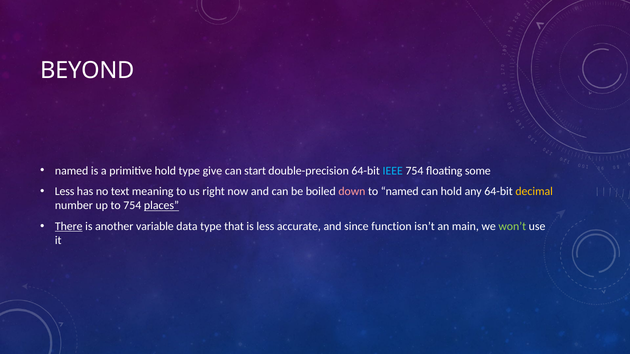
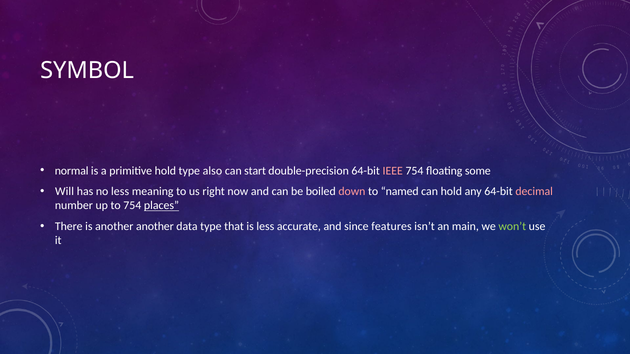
BEYOND: BEYOND -> SYMBOL
named at (72, 171): named -> normal
give: give -> also
IEEE colour: light blue -> pink
Less at (65, 192): Less -> Will
no text: text -> less
decimal colour: yellow -> pink
There underline: present -> none
another variable: variable -> another
function: function -> features
